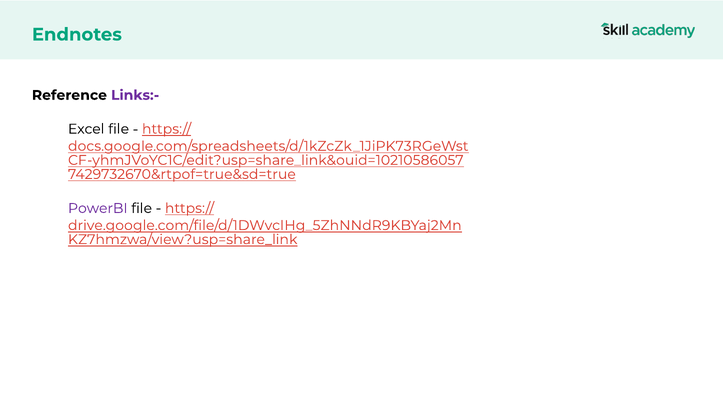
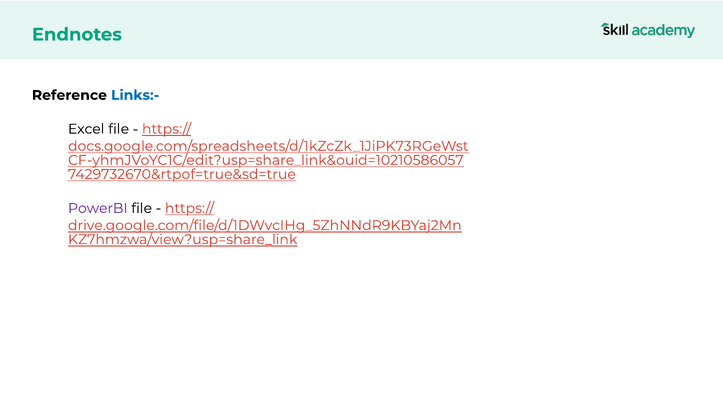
Links:- colour: purple -> blue
